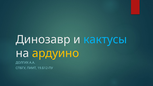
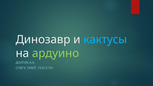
ардуино colour: yellow -> light green
